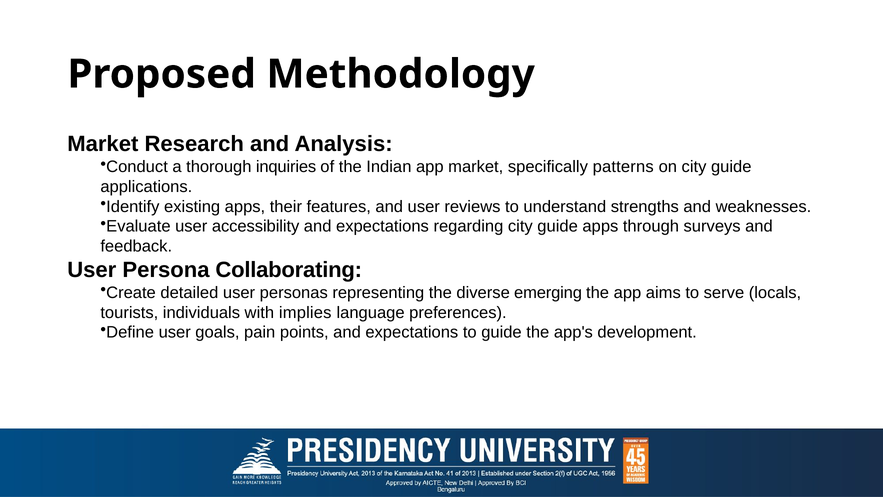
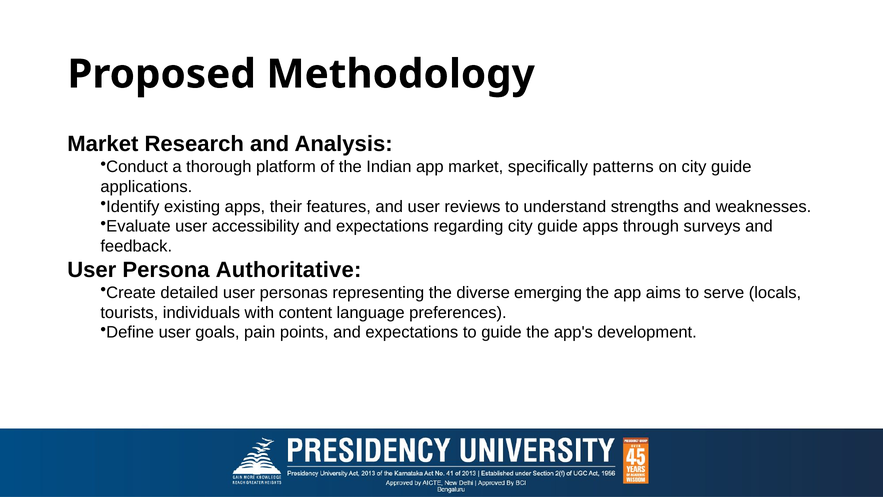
inquiries: inquiries -> platform
Collaborating: Collaborating -> Authoritative
implies: implies -> content
